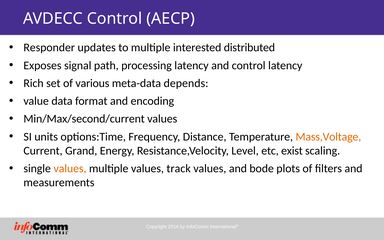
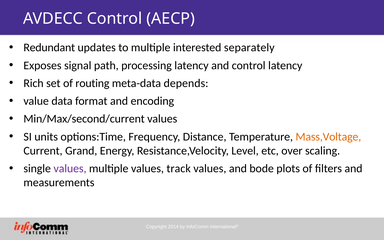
Responder: Responder -> Redundant
distributed: distributed -> separately
various: various -> routing
exist: exist -> over
values at (70, 169) colour: orange -> purple
